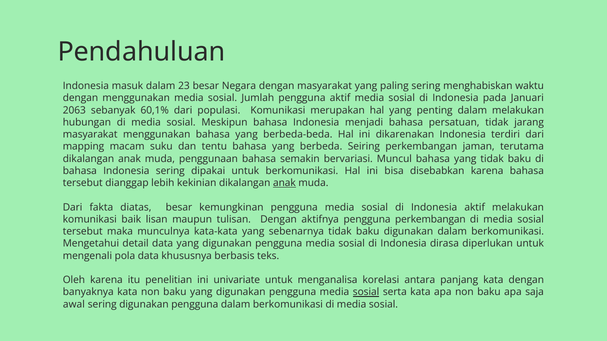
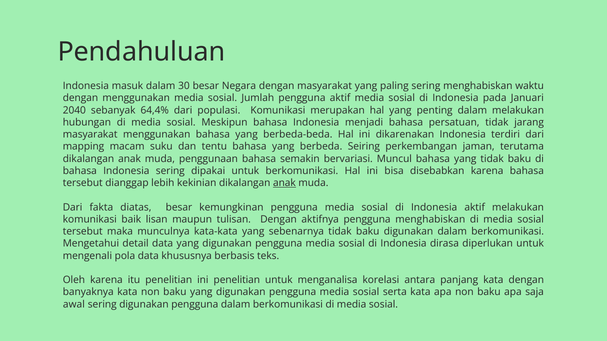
23: 23 -> 30
2063: 2063 -> 2040
60,1%: 60,1% -> 64,4%
pengguna perkembangan: perkembangan -> menghabiskan
ini univariate: univariate -> penelitian
sosial at (366, 293) underline: present -> none
